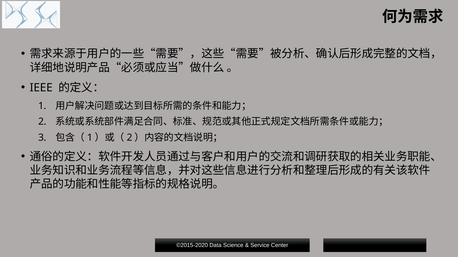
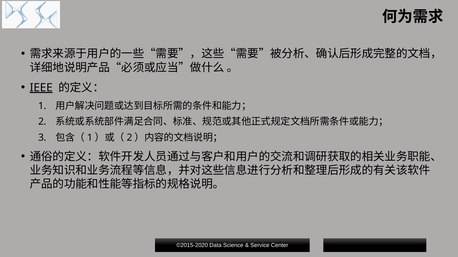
IEEE underline: none -> present
